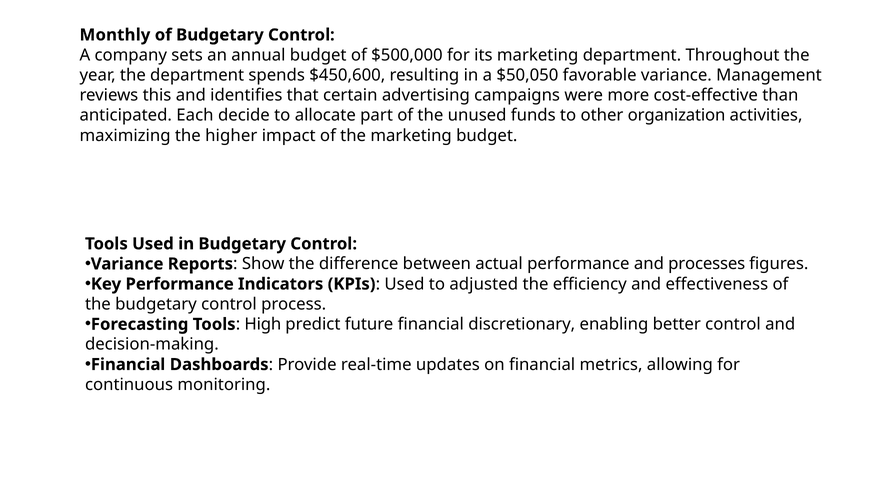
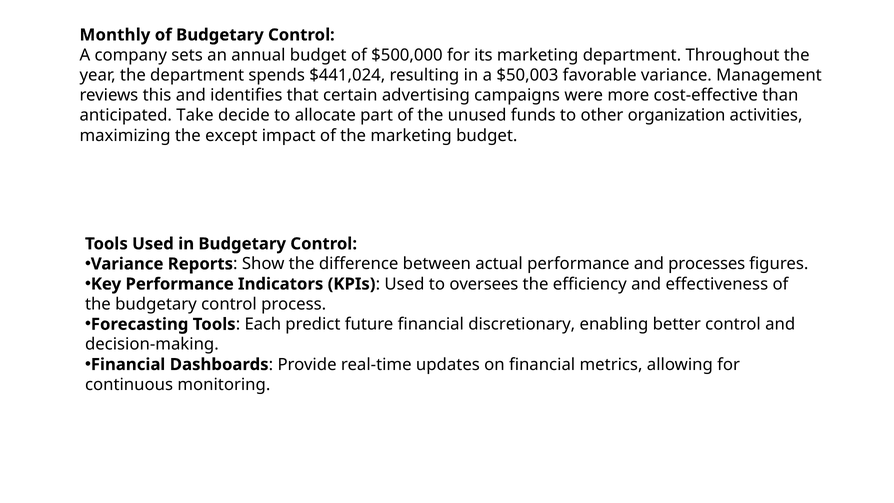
$450,600: $450,600 -> $441,024
$50,050: $50,050 -> $50,003
Each: Each -> Take
higher: higher -> except
adjusted: adjusted -> oversees
High: High -> Each
